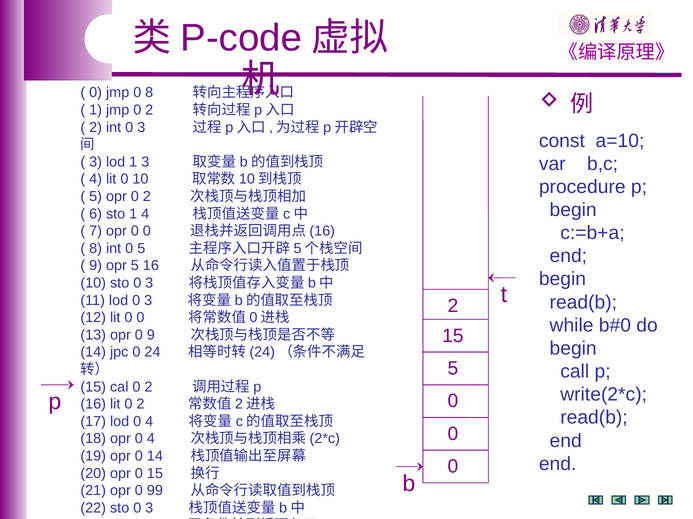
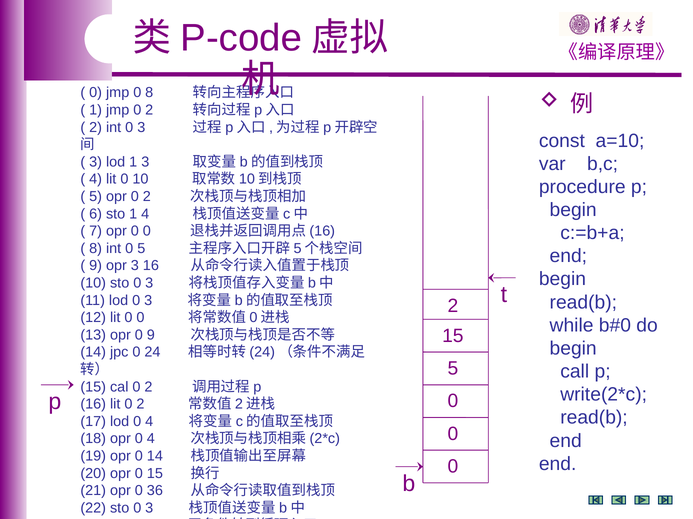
opr 5: 5 -> 3
99: 99 -> 36
